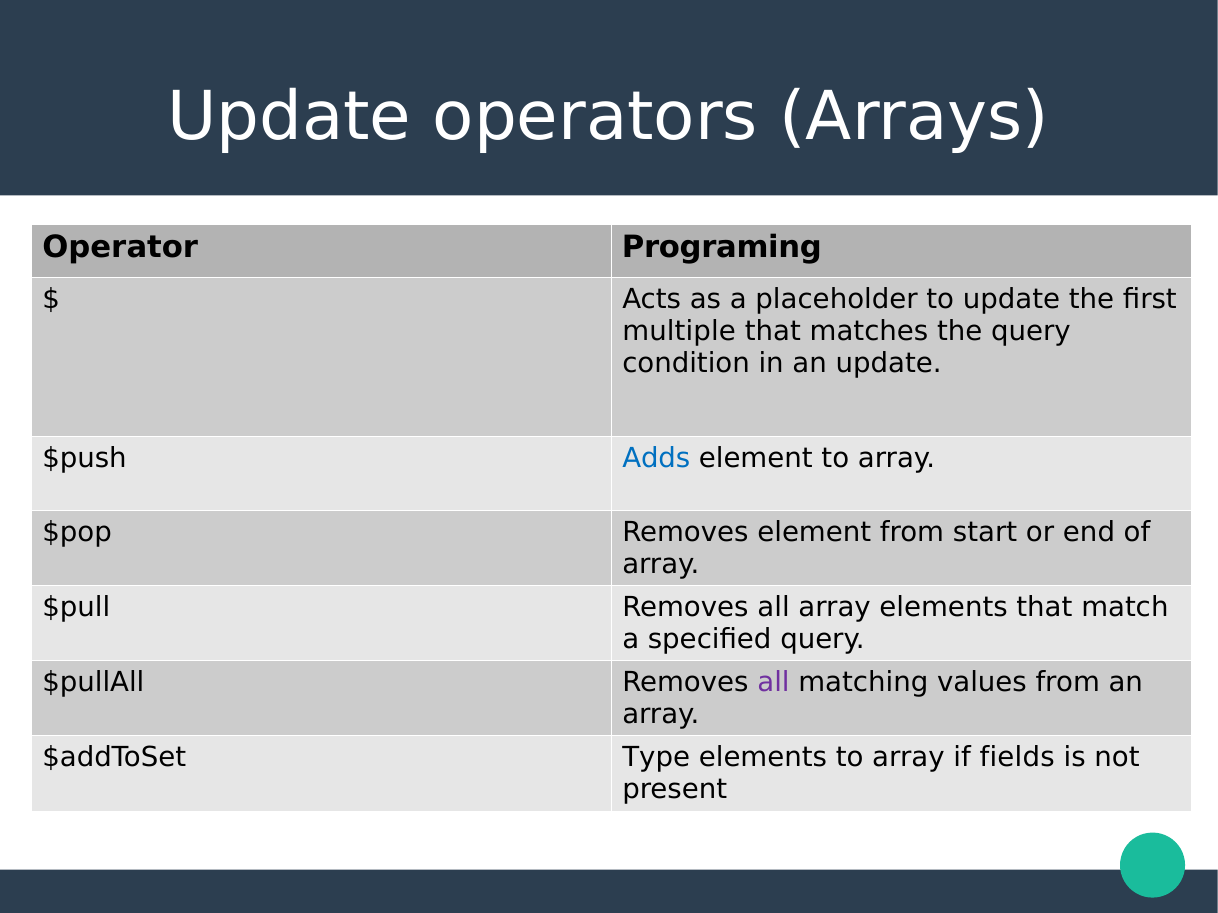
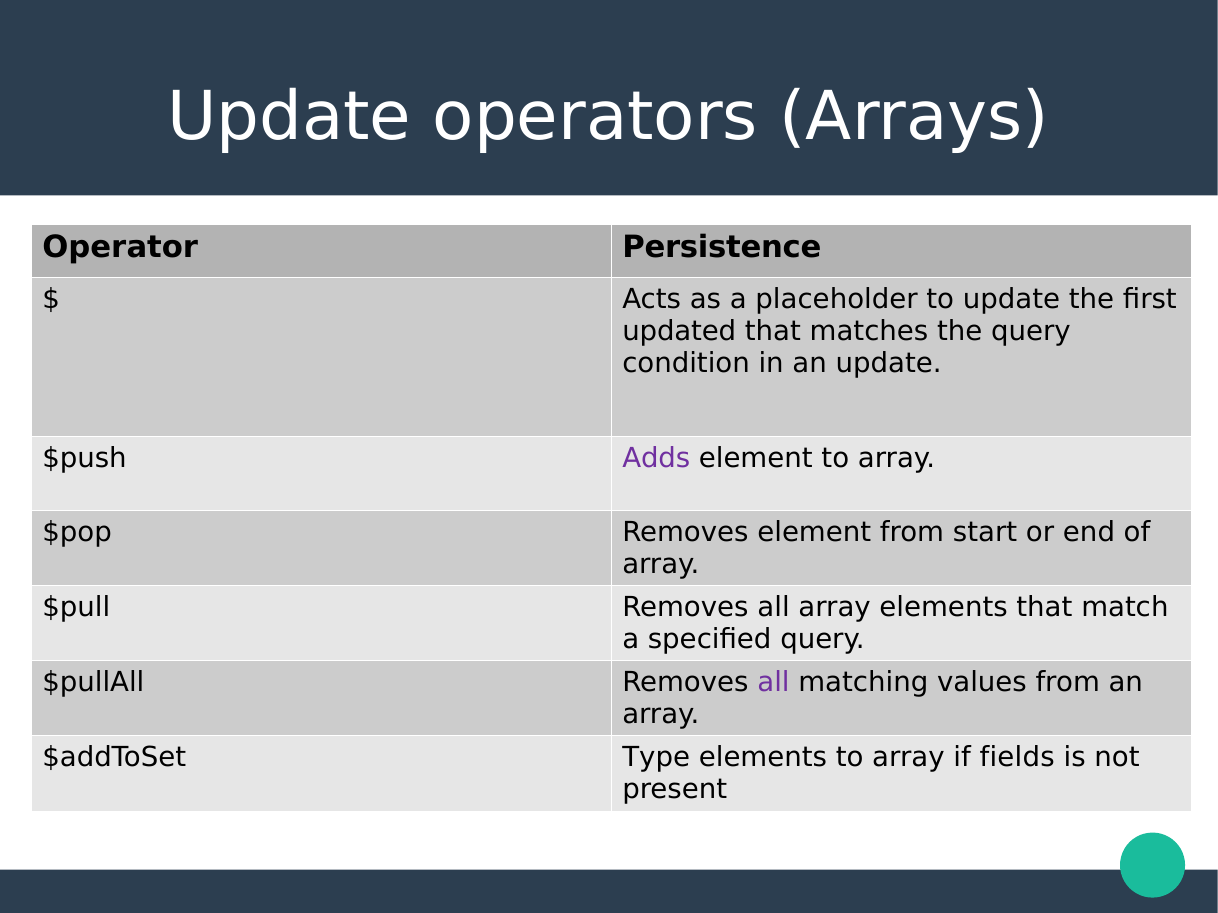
Programing: Programing -> Persistence
multiple: multiple -> updated
Adds colour: blue -> purple
